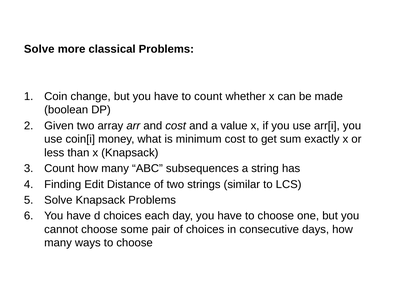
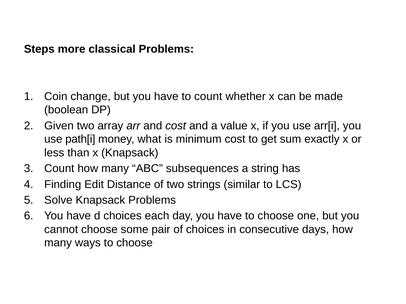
Solve at (39, 49): Solve -> Steps
coin[i: coin[i -> path[i
